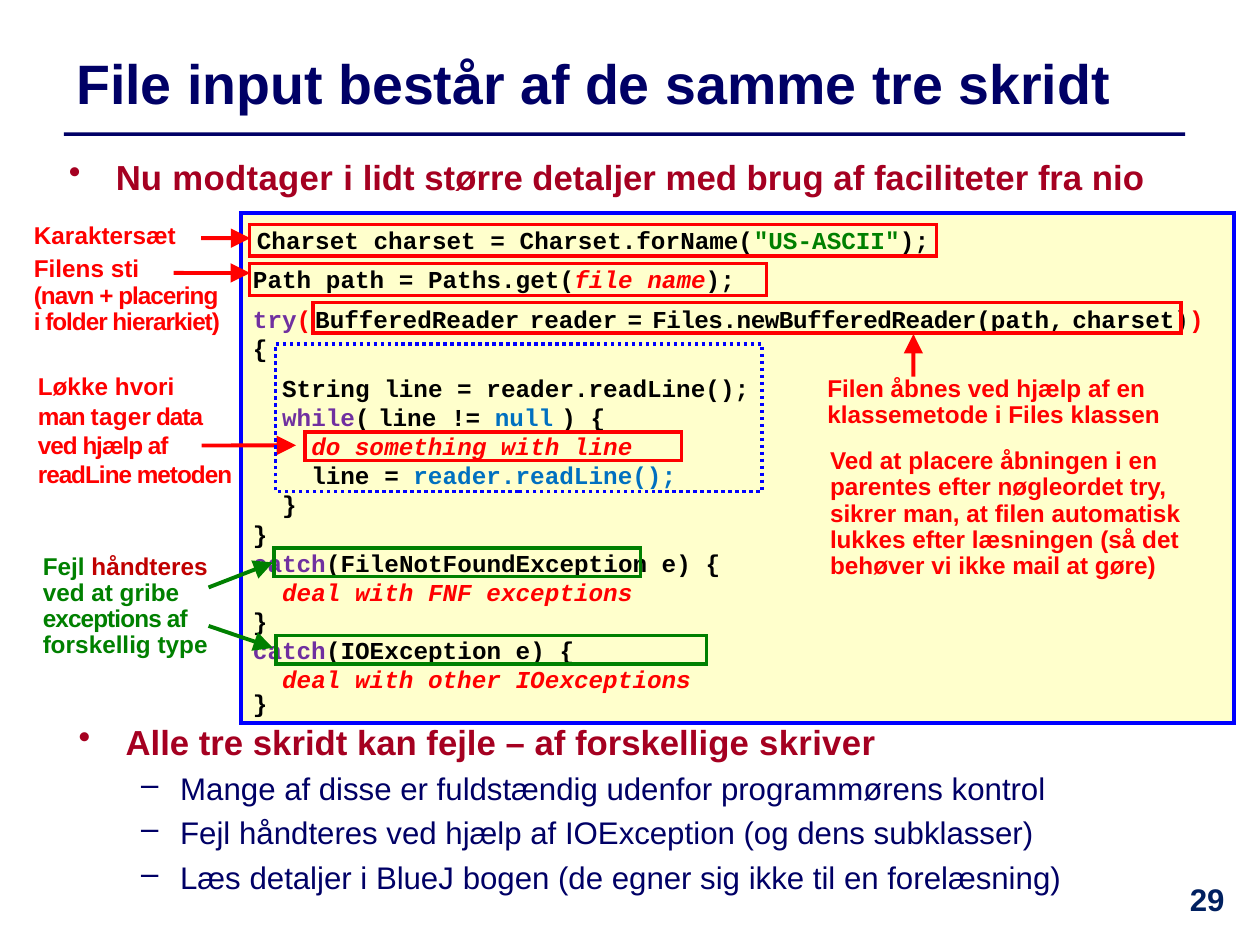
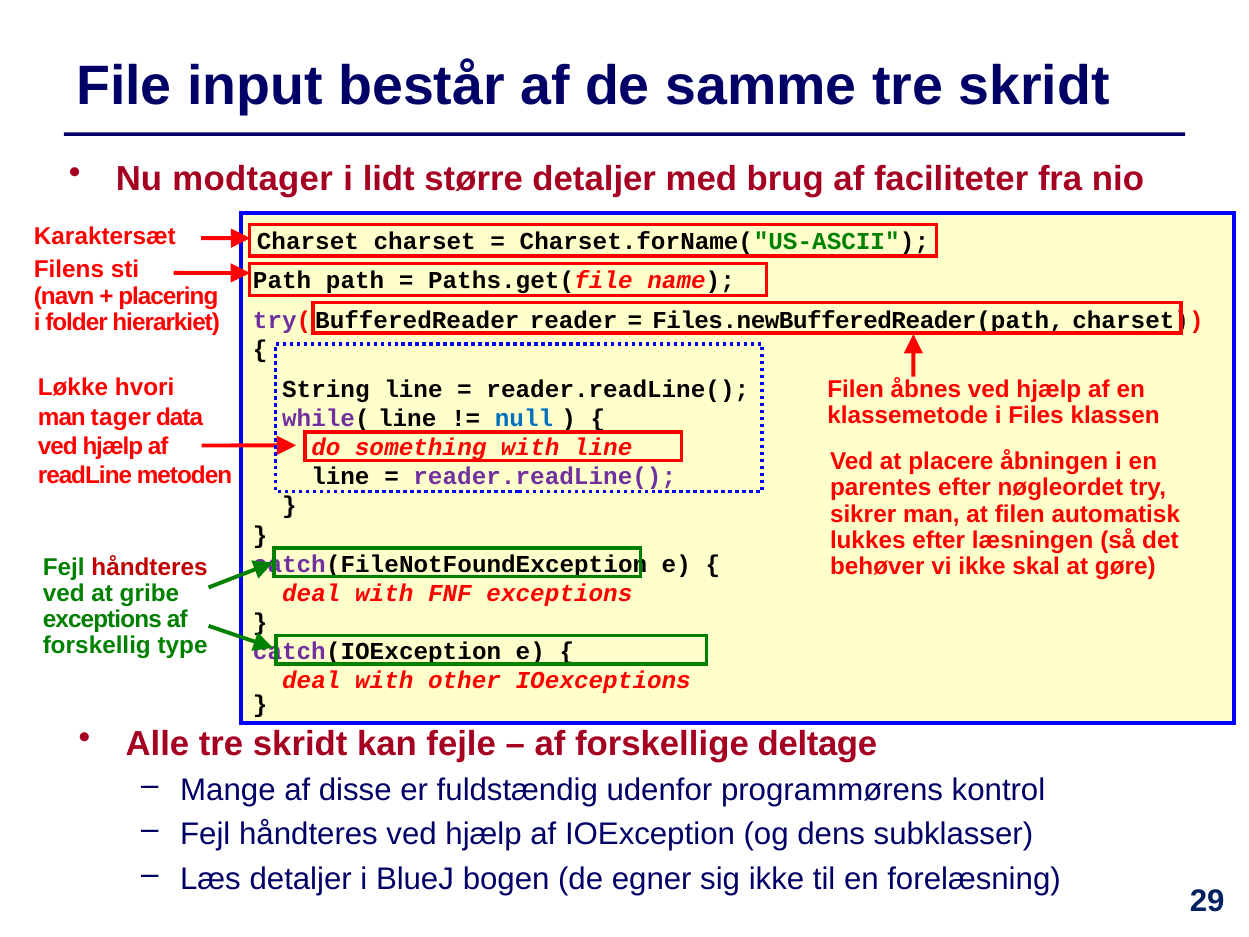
reader.readLine( at (545, 477) colour: blue -> purple
mail: mail -> skal
skriver: skriver -> deltage
